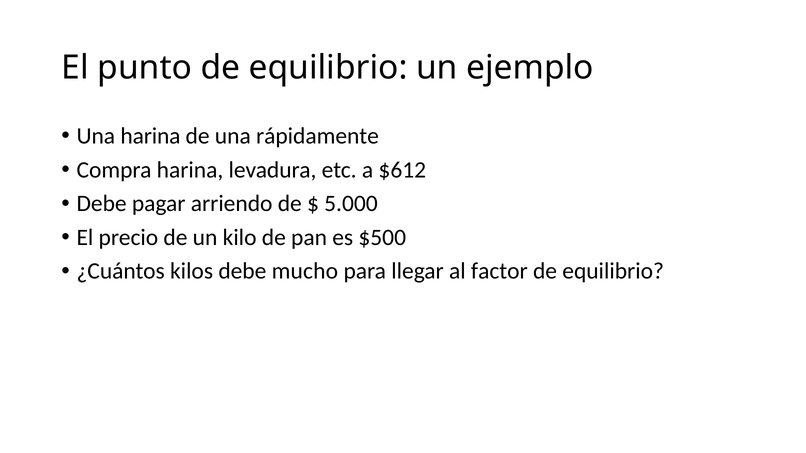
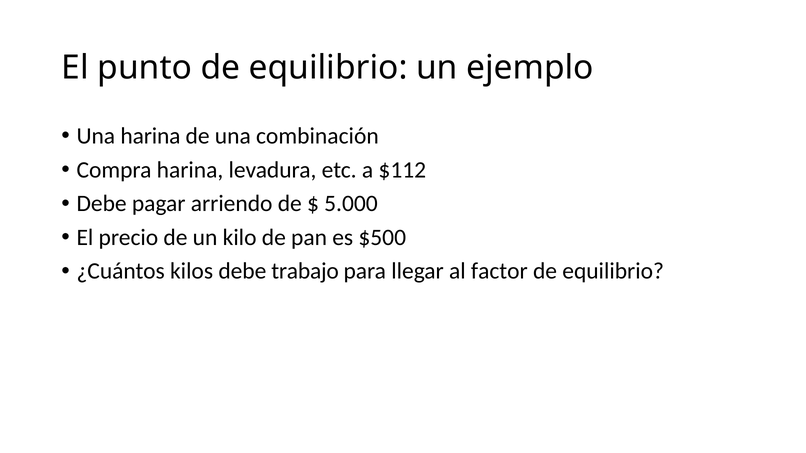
rápidamente: rápidamente -> combinación
$612: $612 -> $112
mucho: mucho -> trabajo
